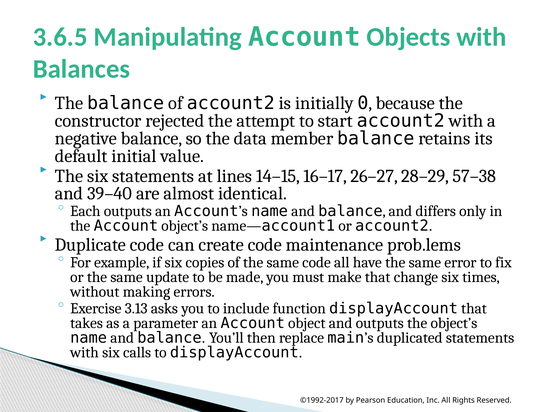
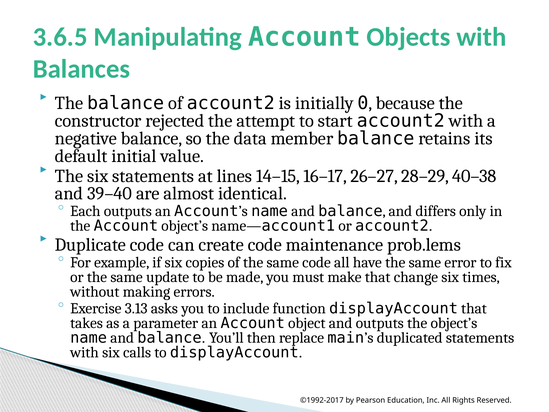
57–38: 57–38 -> 40–38
